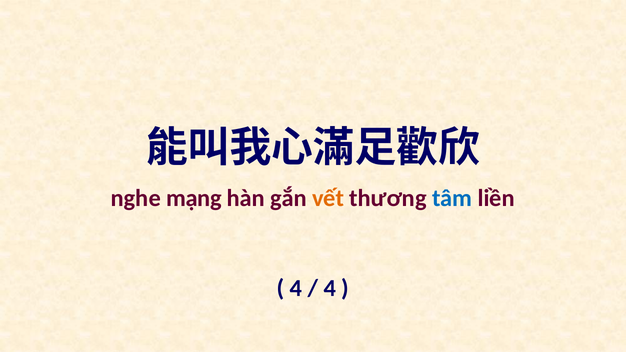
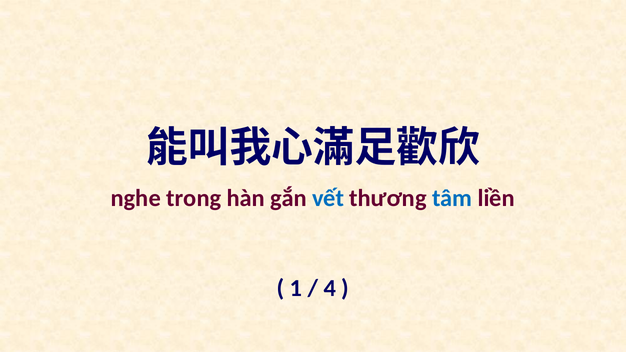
mạng: mạng -> trong
vết colour: orange -> blue
4 at (296, 288): 4 -> 1
